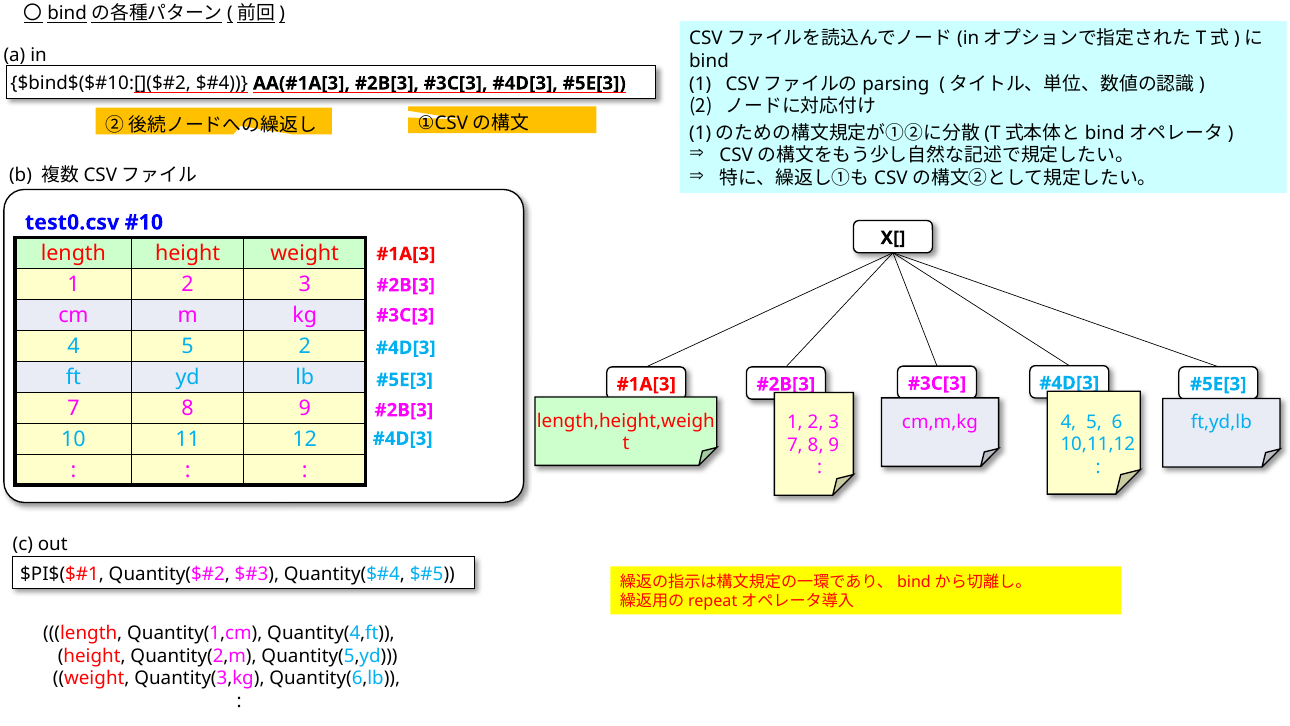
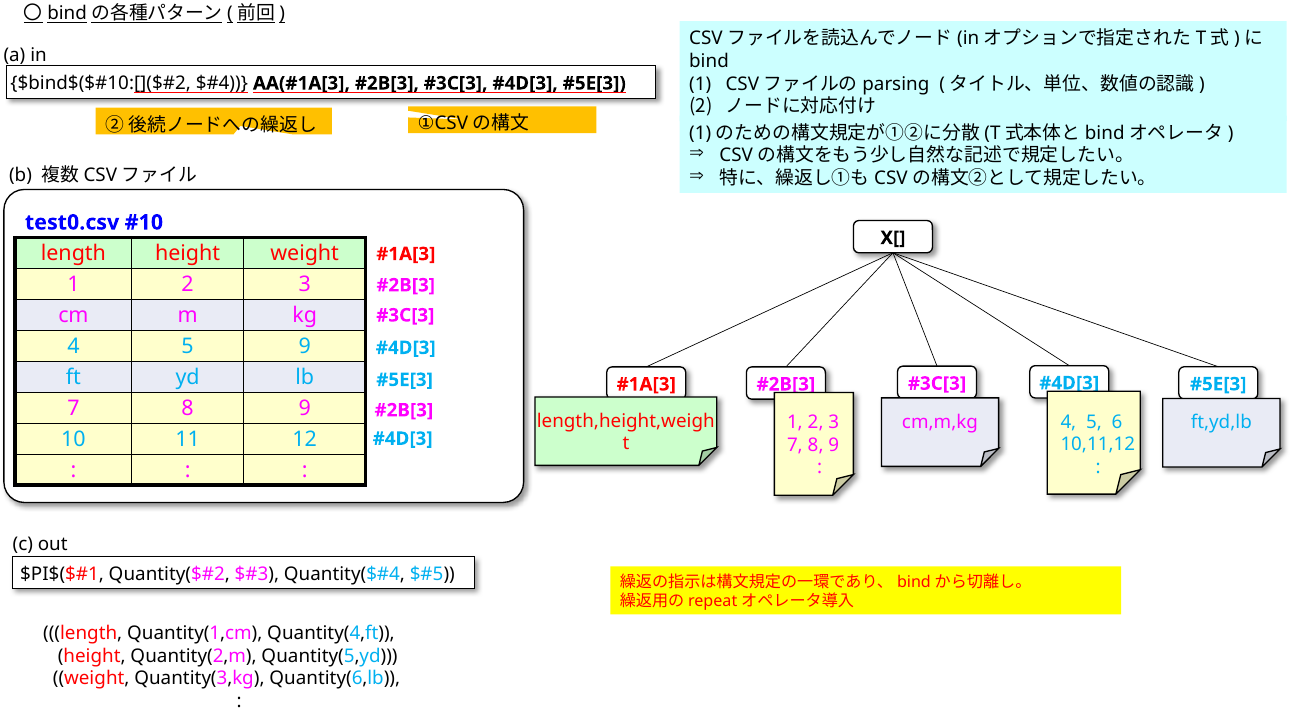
5 2: 2 -> 9
